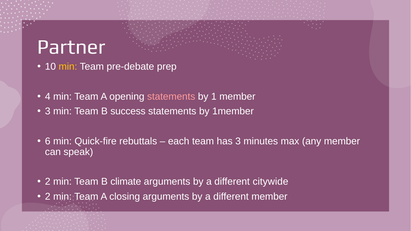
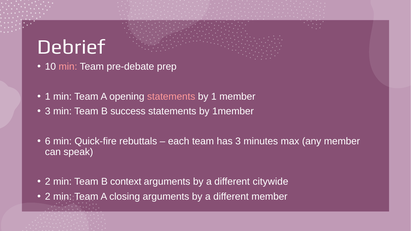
Partner: Partner -> Debrief
min at (68, 67) colour: yellow -> pink
4 at (48, 97): 4 -> 1
climate: climate -> context
